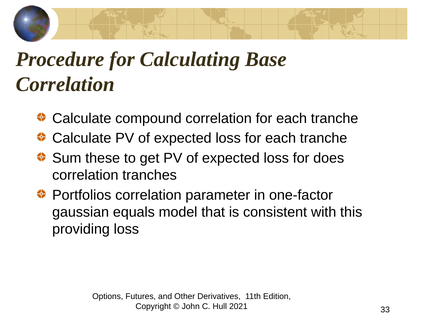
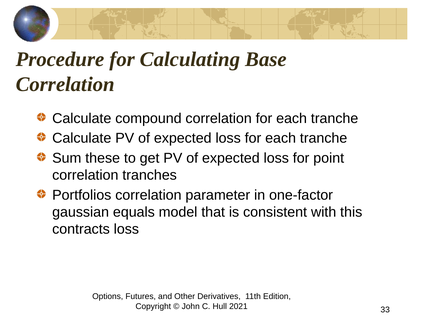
does: does -> point
providing: providing -> contracts
